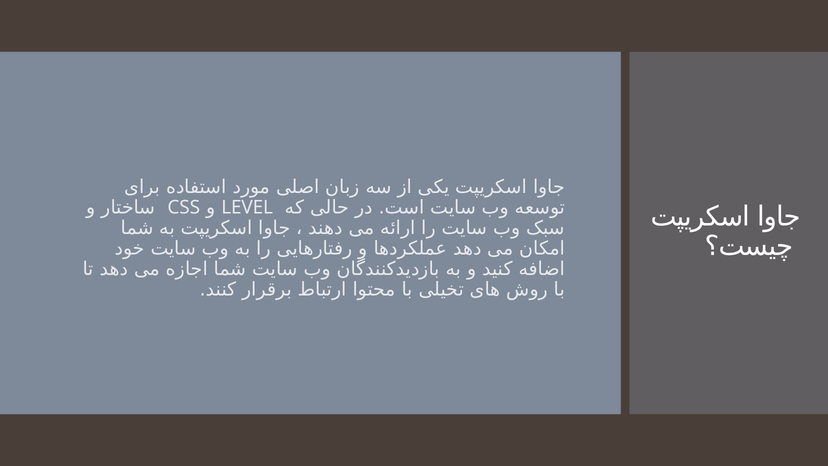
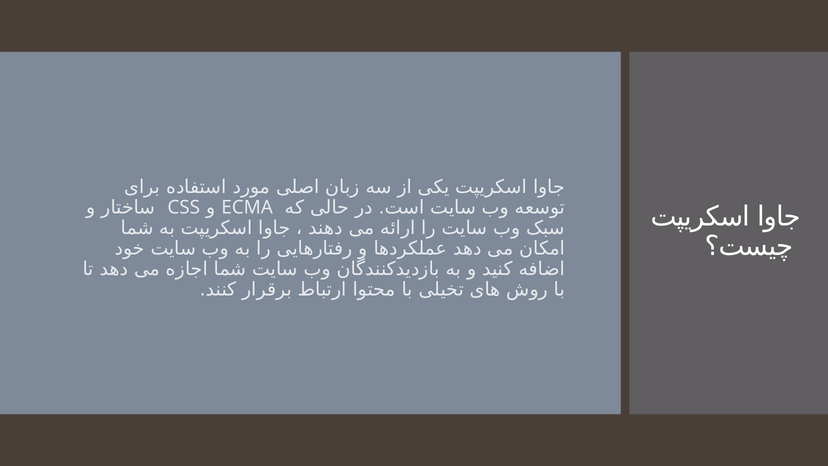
LEVEL: LEVEL -> ECMA
